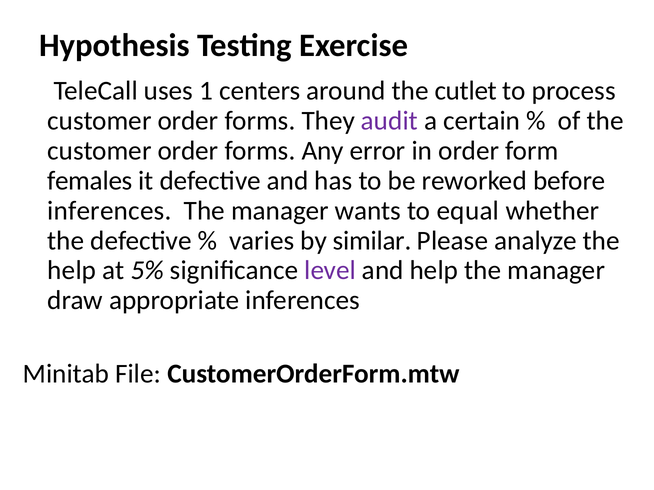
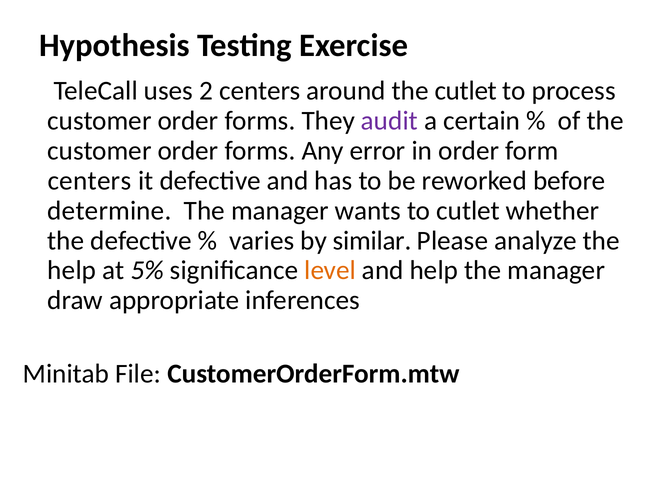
1: 1 -> 2
females at (90, 181): females -> centers
inferences at (109, 211): inferences -> determine
to equal: equal -> cutlet
level colour: purple -> orange
